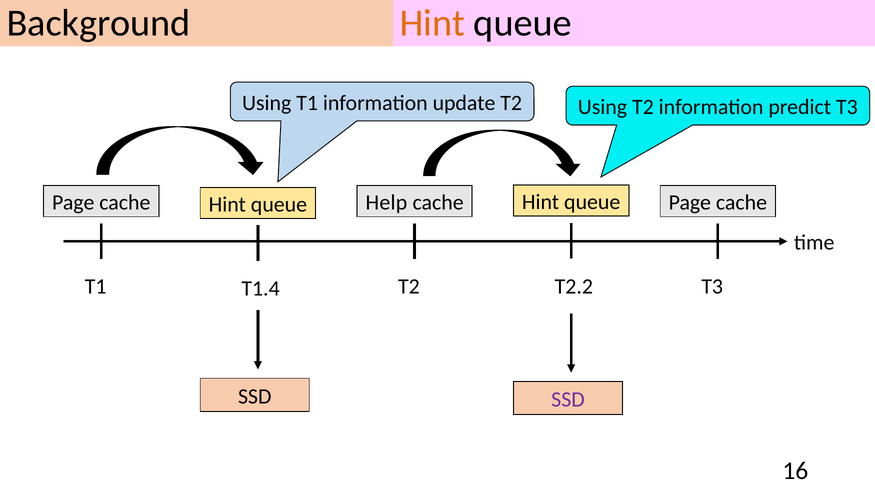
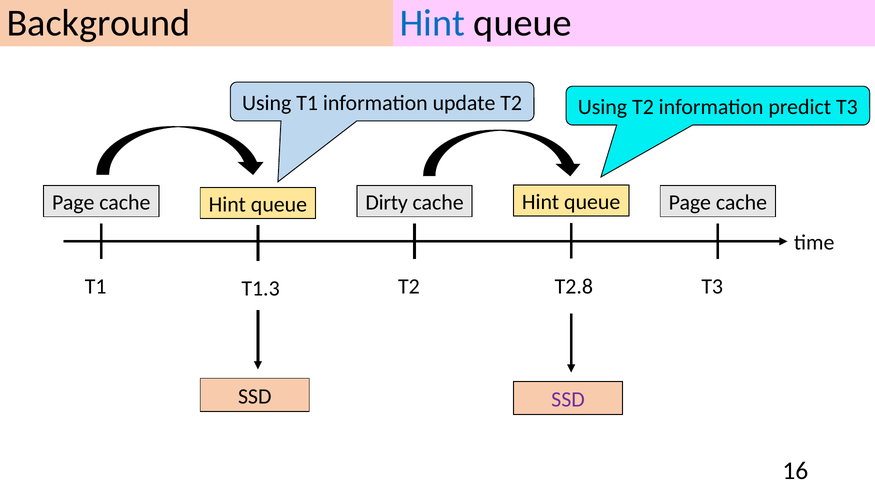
Hint at (432, 23) colour: orange -> blue
Help: Help -> Dirty
T2.2: T2.2 -> T2.8
T1.4: T1.4 -> T1.3
